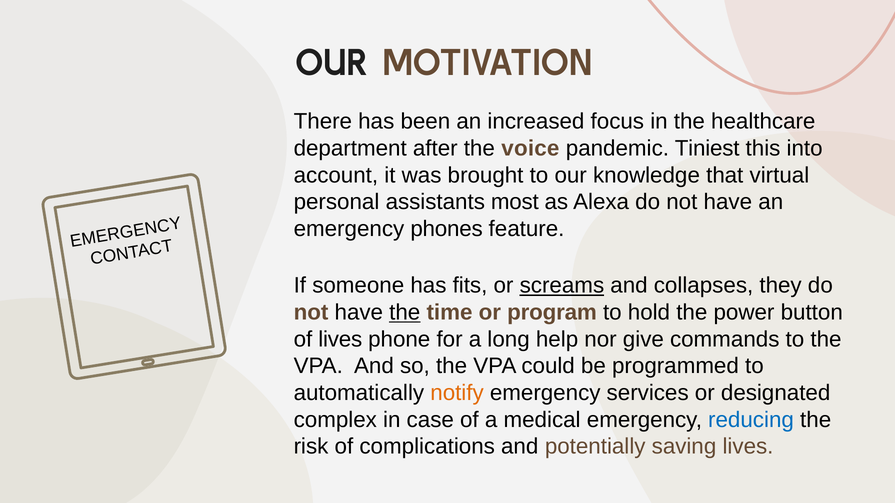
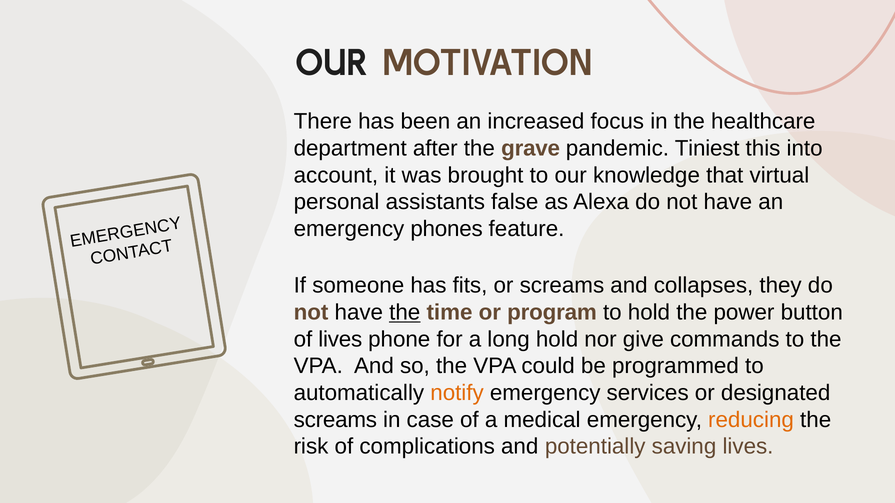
voice: voice -> grave
most: most -> false
screams at (562, 286) underline: present -> none
long help: help -> hold
complex at (335, 420): complex -> screams
reducing colour: blue -> orange
